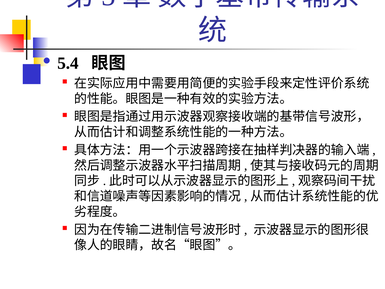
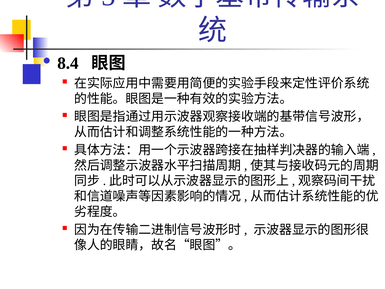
5.4: 5.4 -> 8.4
